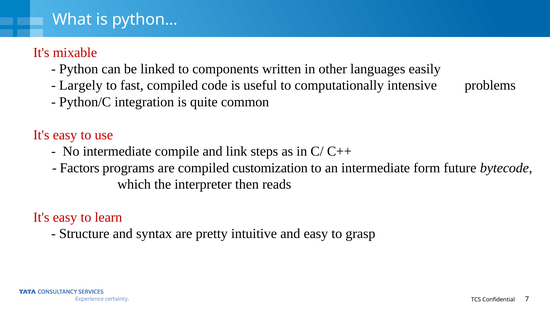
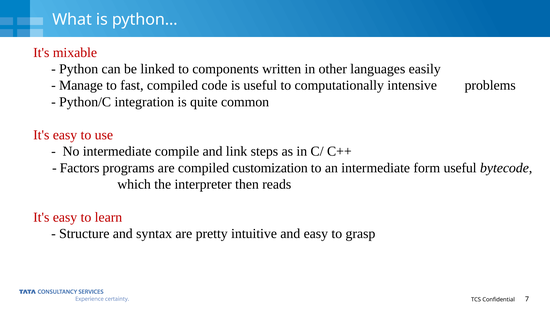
Largely: Largely -> Manage
form future: future -> useful
